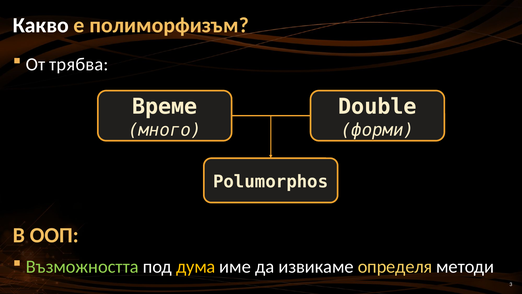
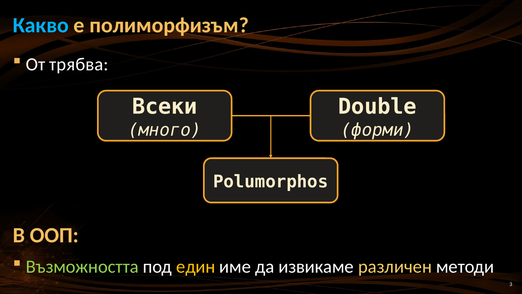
Какво colour: white -> light blue
Време: Време -> Всеки
дума: дума -> един
определя: определя -> различен
